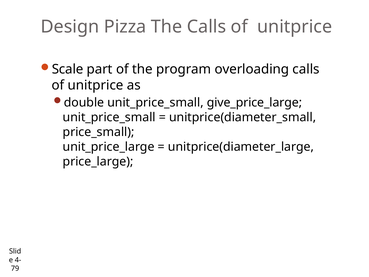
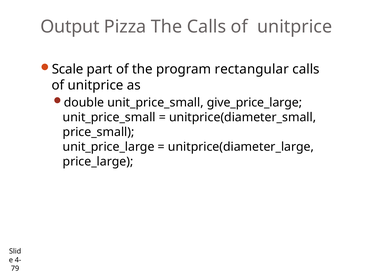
Design: Design -> Output
overloading: overloading -> rectangular
